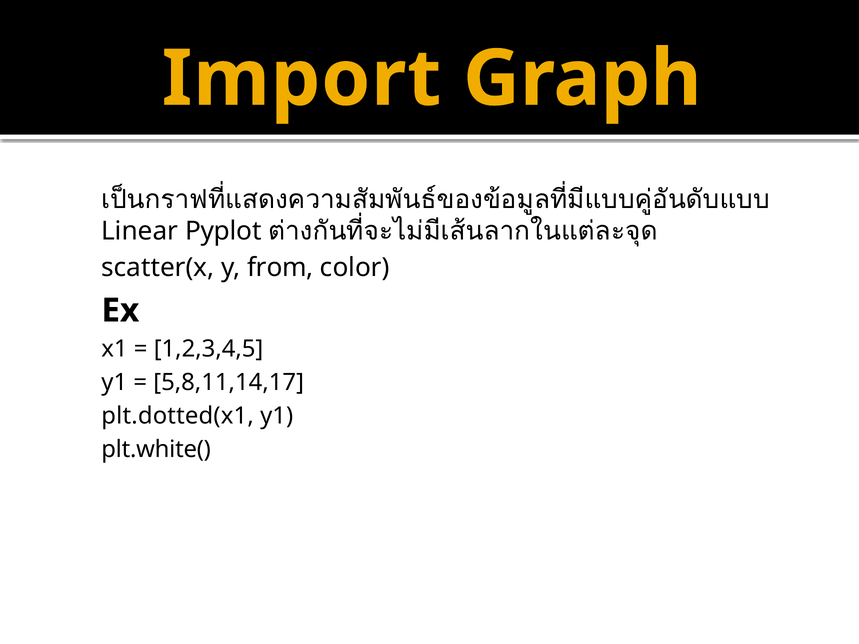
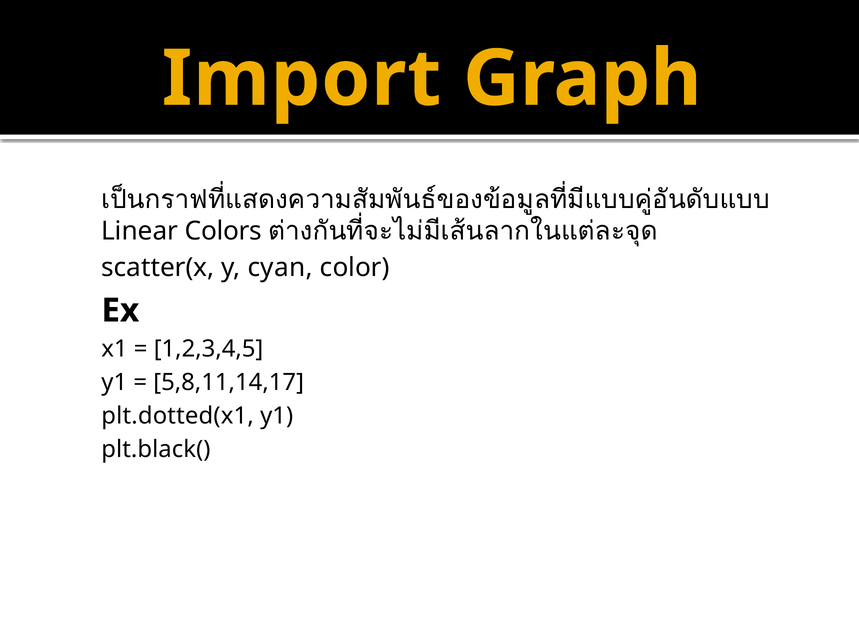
Pyplot: Pyplot -> Colors
from: from -> cyan
plt.white(: plt.white( -> plt.black(
